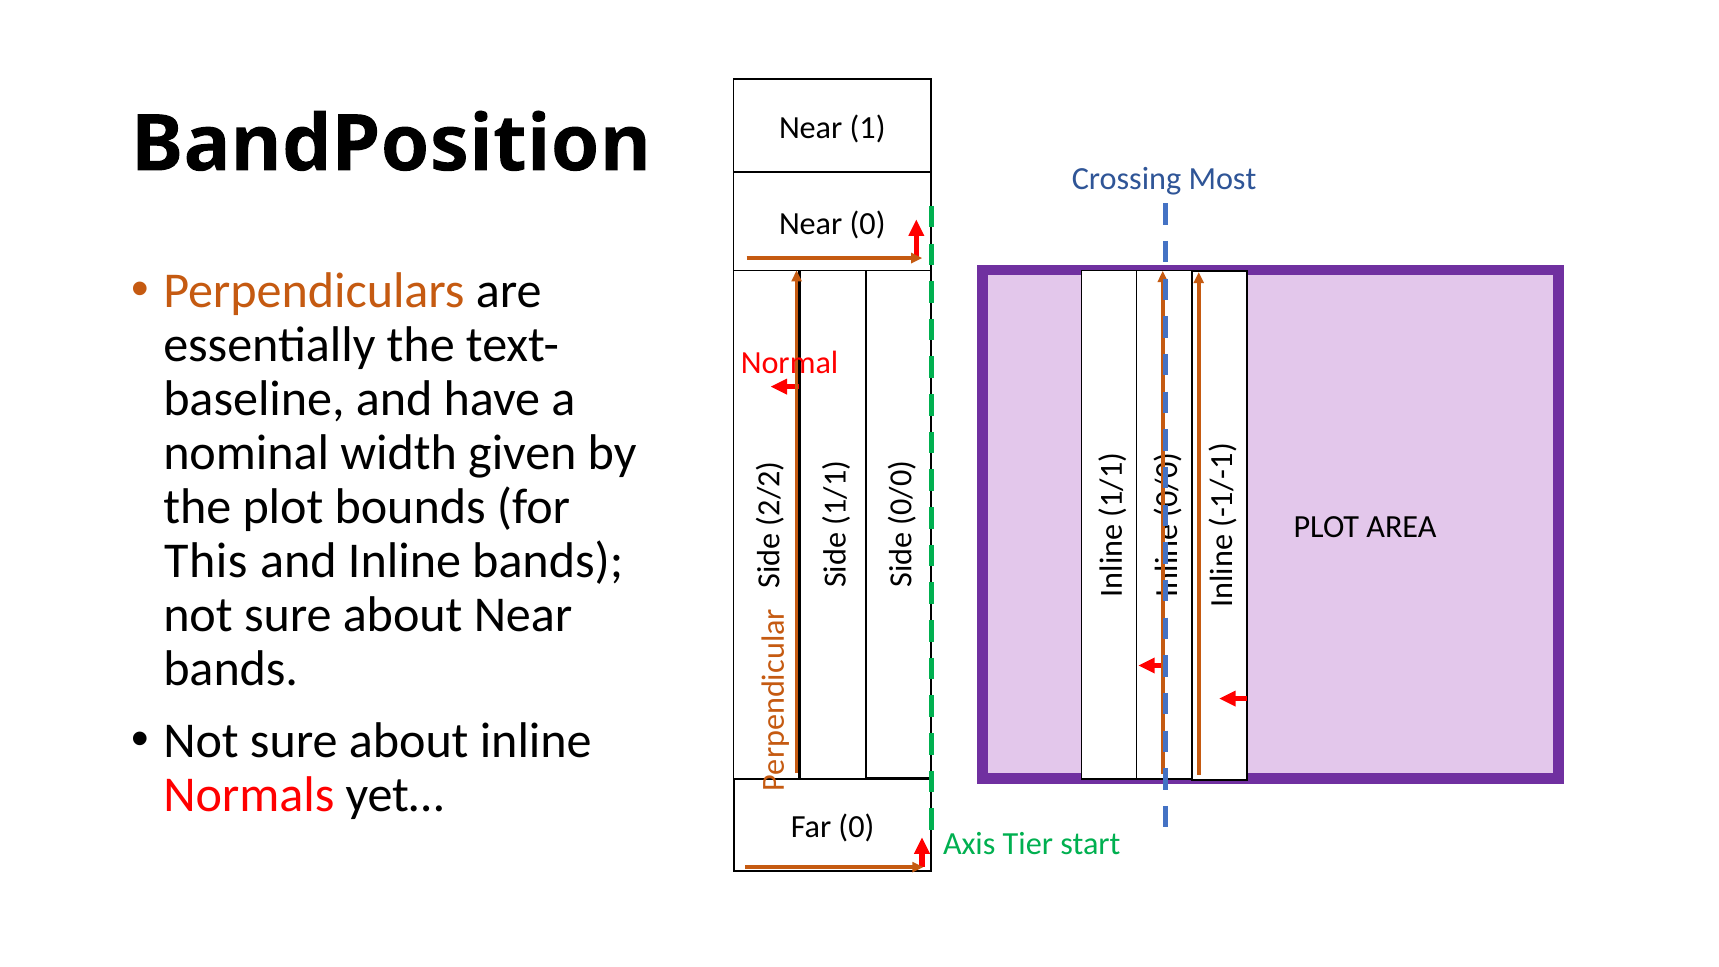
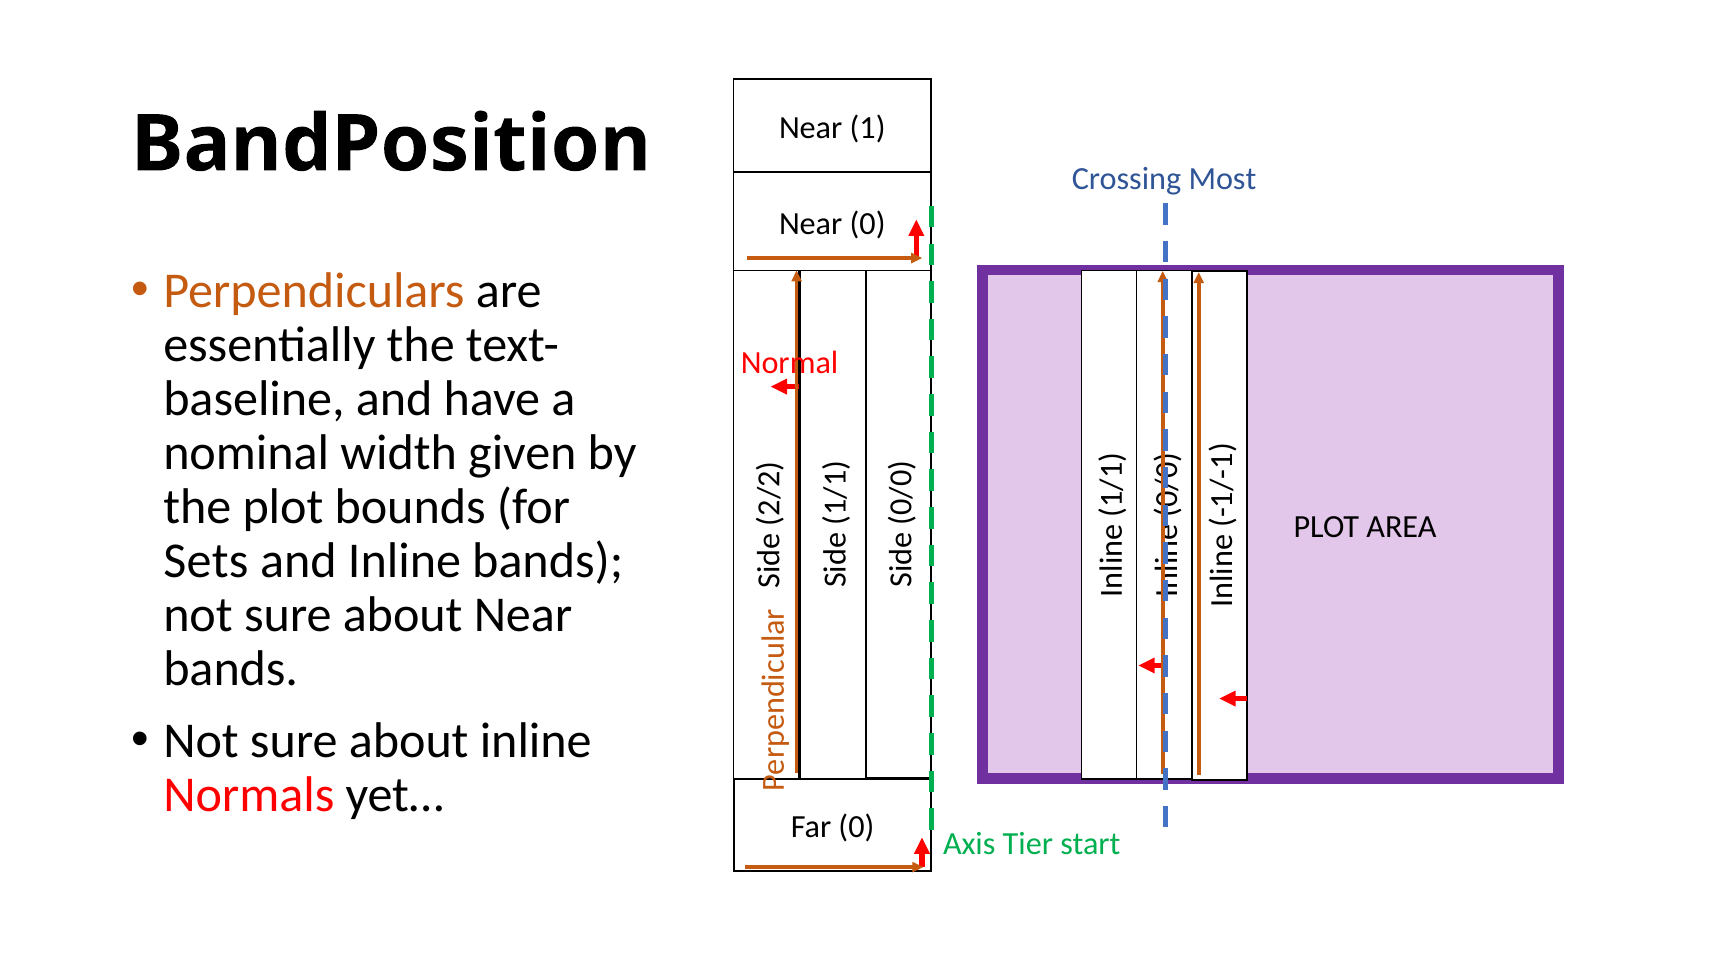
This: This -> Sets
